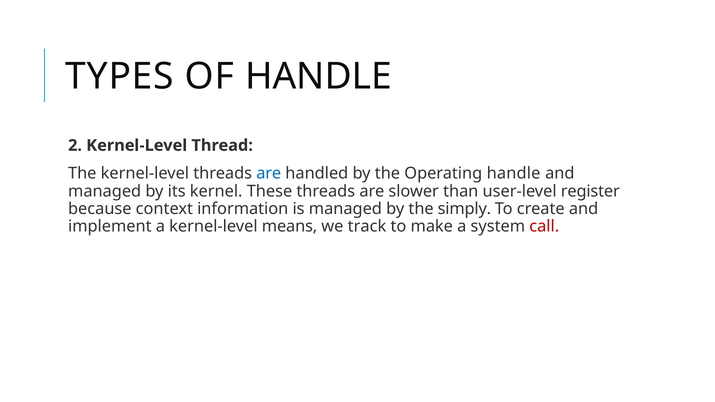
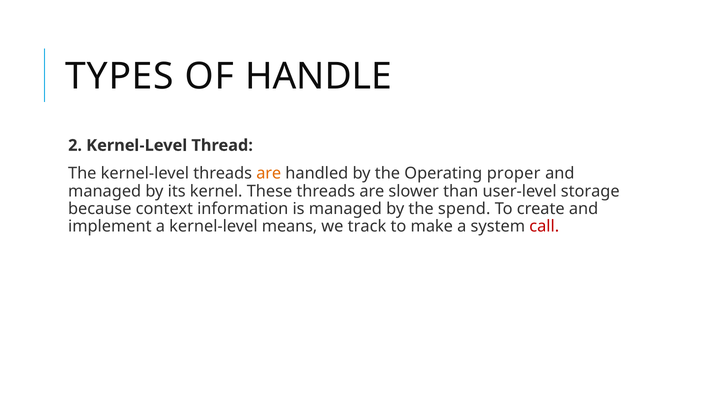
are at (269, 174) colour: blue -> orange
Operating handle: handle -> proper
register: register -> storage
simply: simply -> spend
